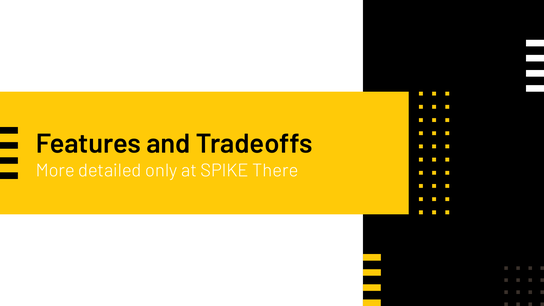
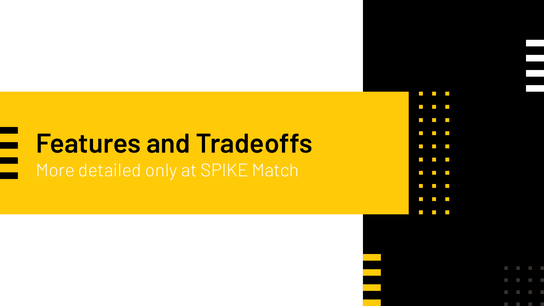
There: There -> Match
